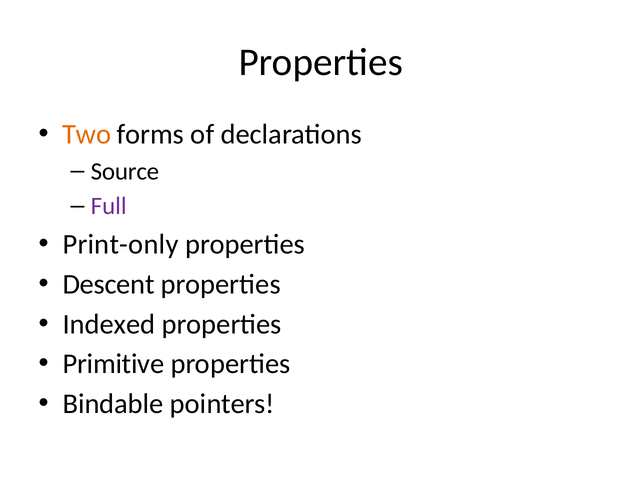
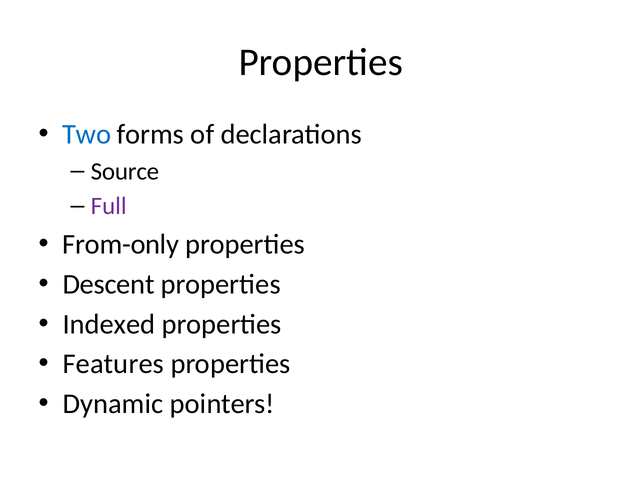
Two colour: orange -> blue
Print-only: Print-only -> From-only
Primitive: Primitive -> Features
Bindable: Bindable -> Dynamic
